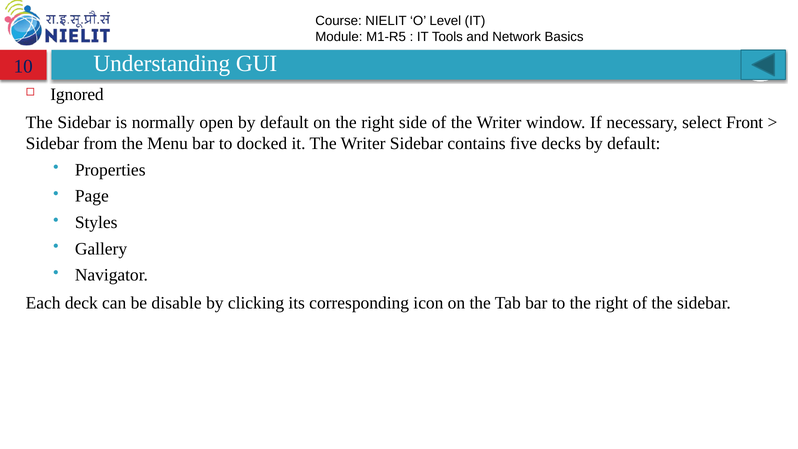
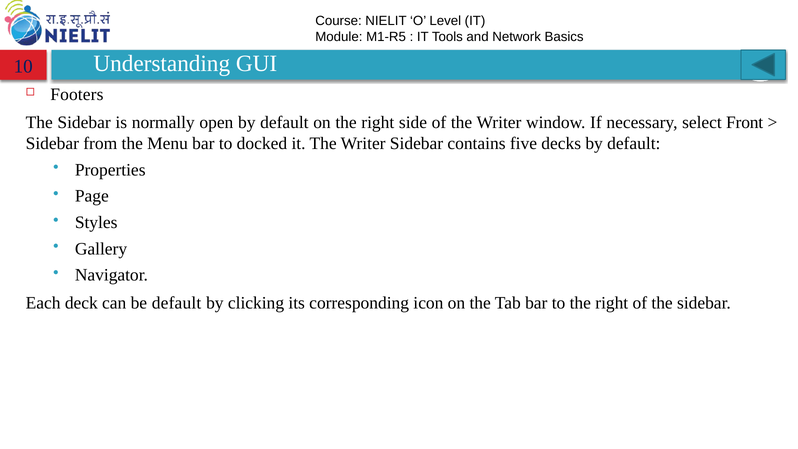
Ignored: Ignored -> Footers
be disable: disable -> default
